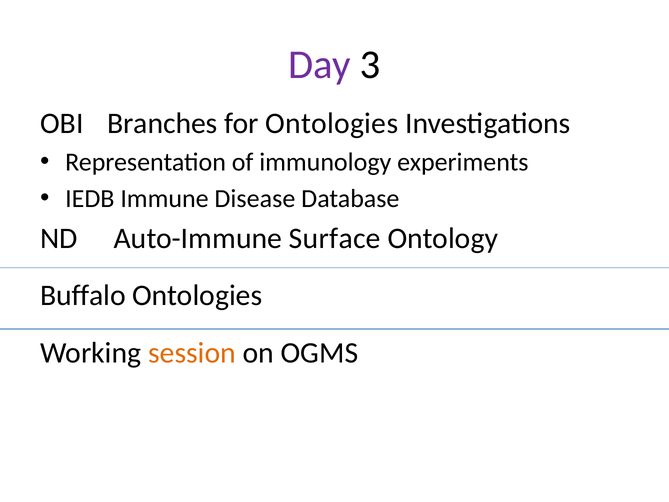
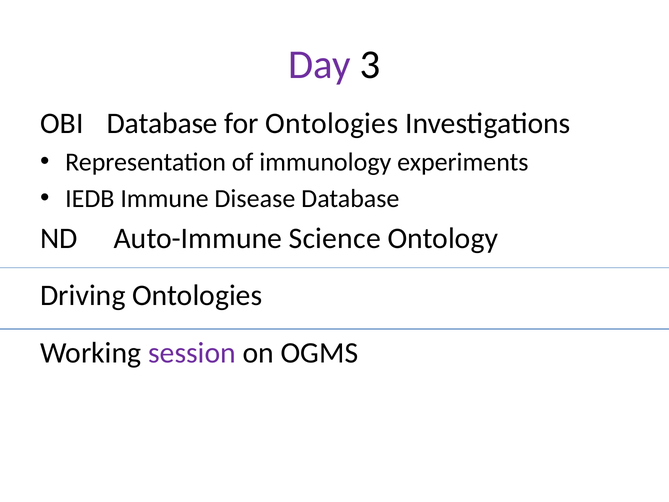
OBI Branches: Branches -> Database
Surface: Surface -> Science
Buffalo: Buffalo -> Driving
session colour: orange -> purple
